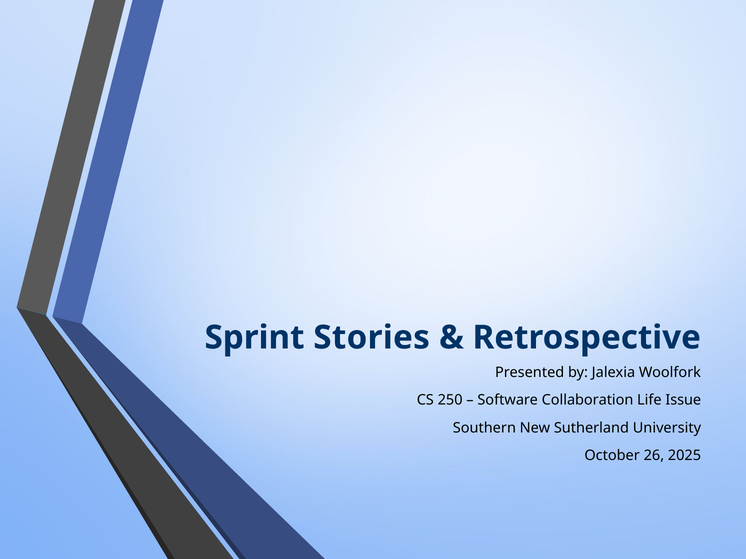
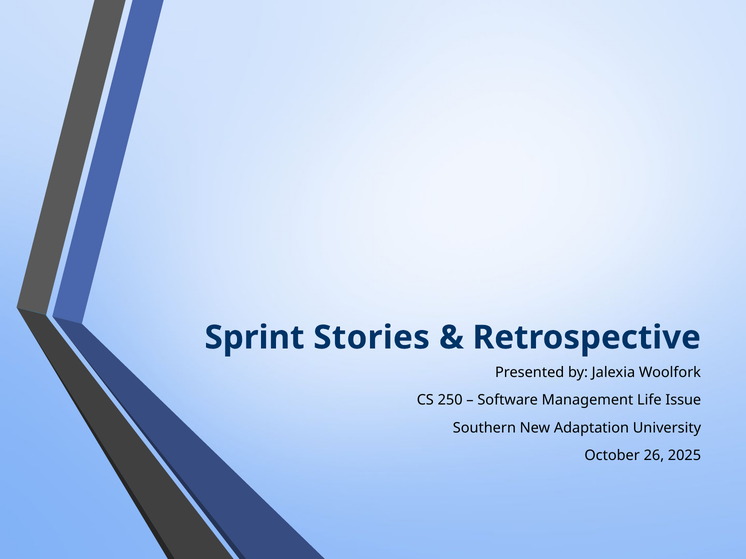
Collaboration: Collaboration -> Management
Sutherland: Sutherland -> Adaptation
